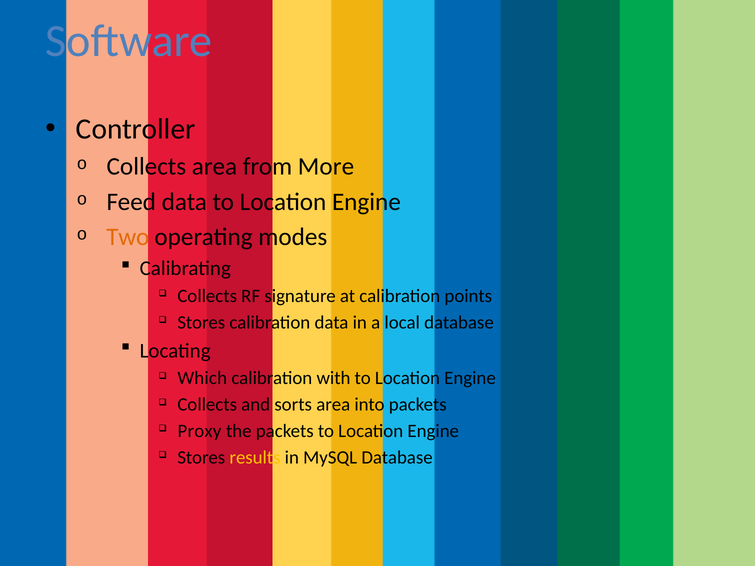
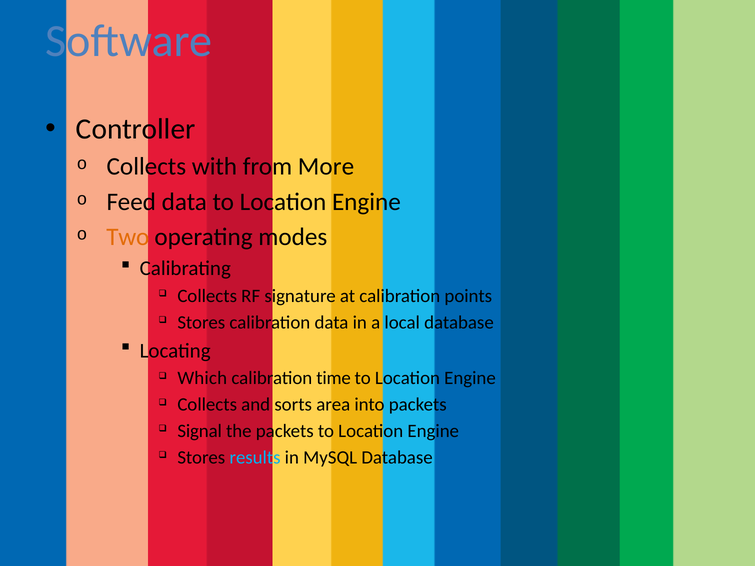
Collects area: area -> with
with: with -> time
Proxy: Proxy -> Signal
results colour: yellow -> light blue
